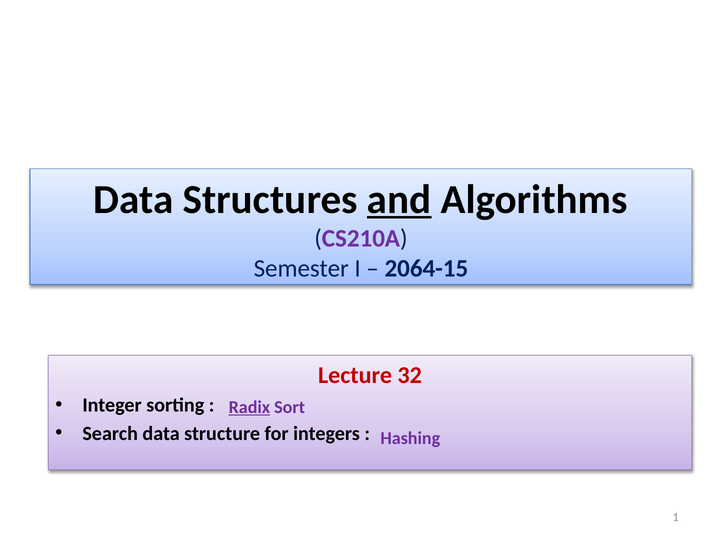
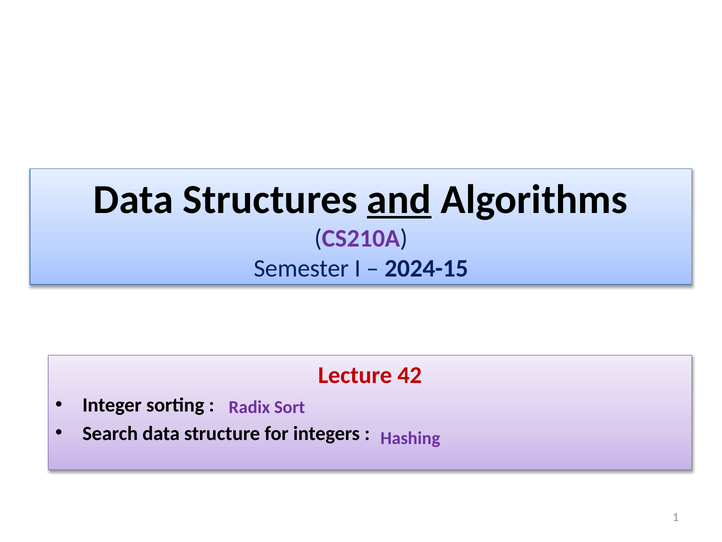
2064-15: 2064-15 -> 2024-15
32: 32 -> 42
Radix underline: present -> none
